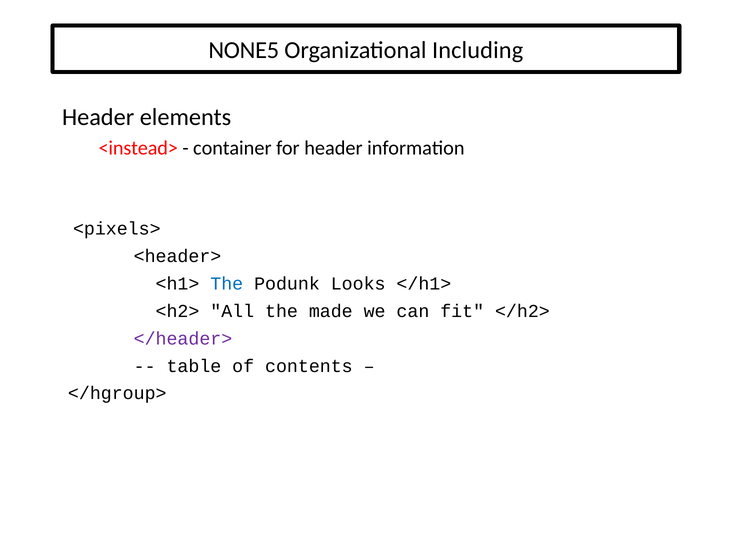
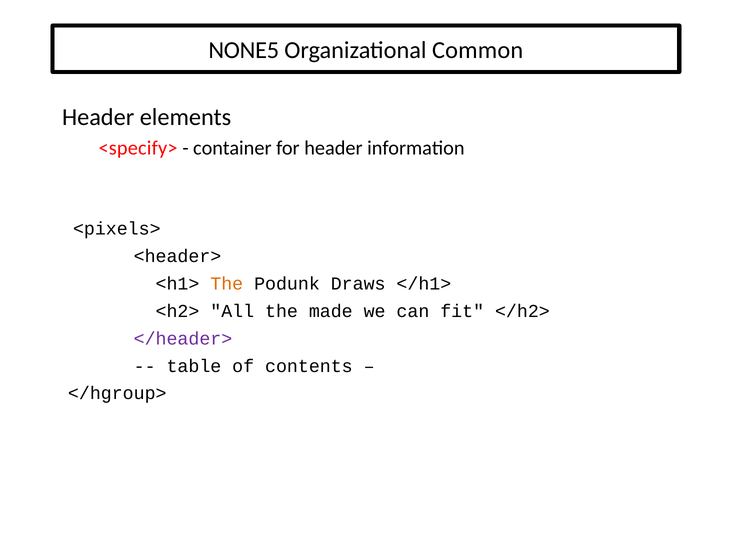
Including: Including -> Common
<instead>: <instead> -> <specify>
The at (227, 283) colour: blue -> orange
Looks: Looks -> Draws
